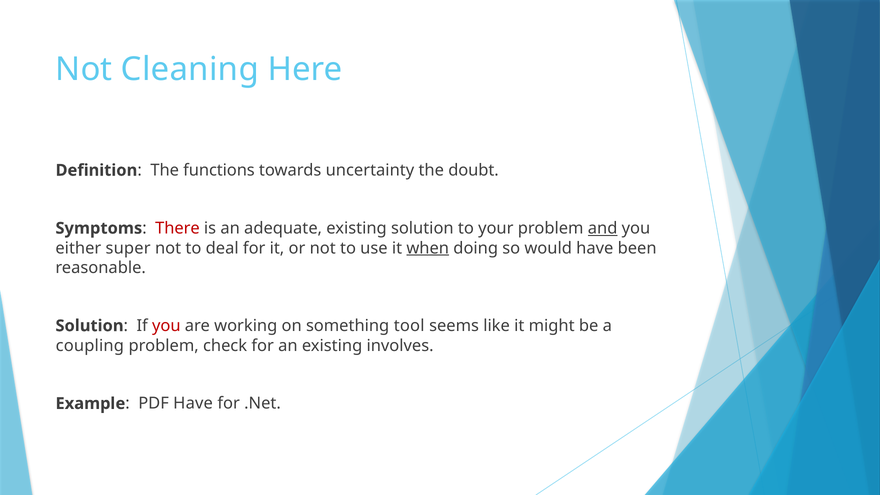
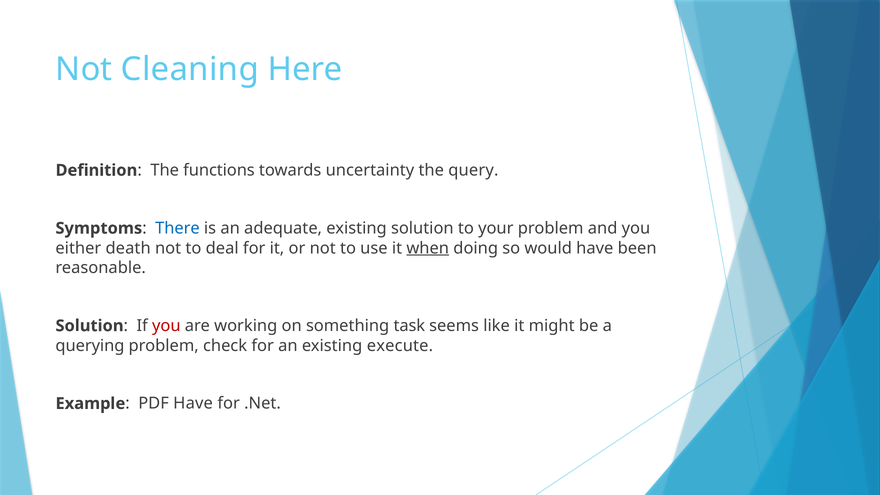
doubt: doubt -> query
There colour: red -> blue
and underline: present -> none
super: super -> death
tool: tool -> task
coupling: coupling -> querying
involves: involves -> execute
